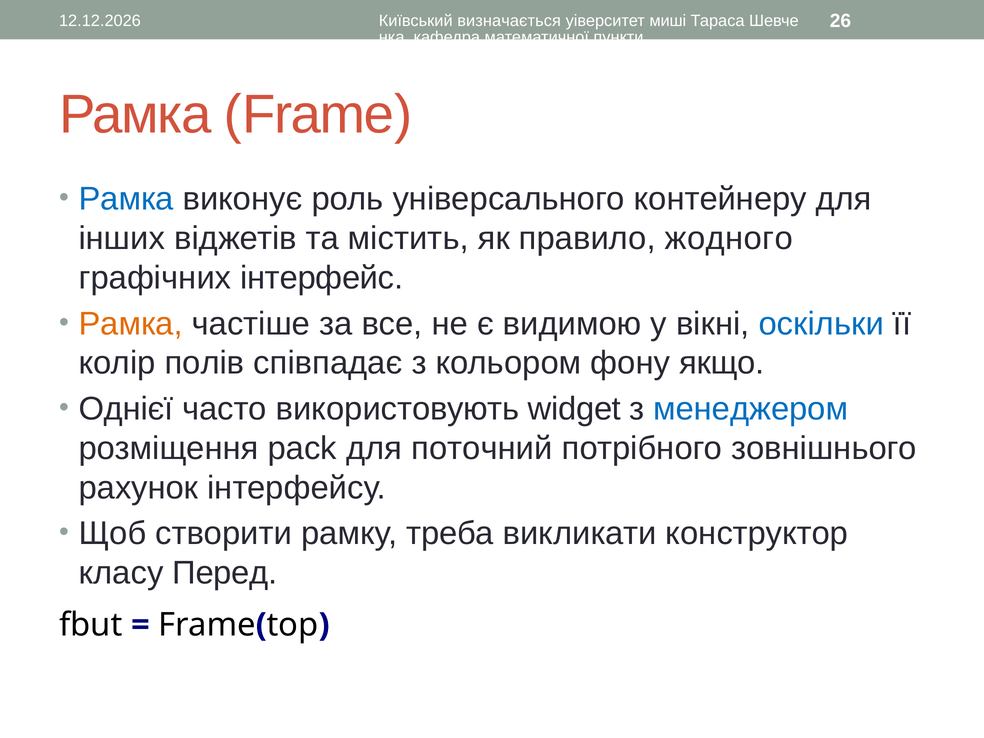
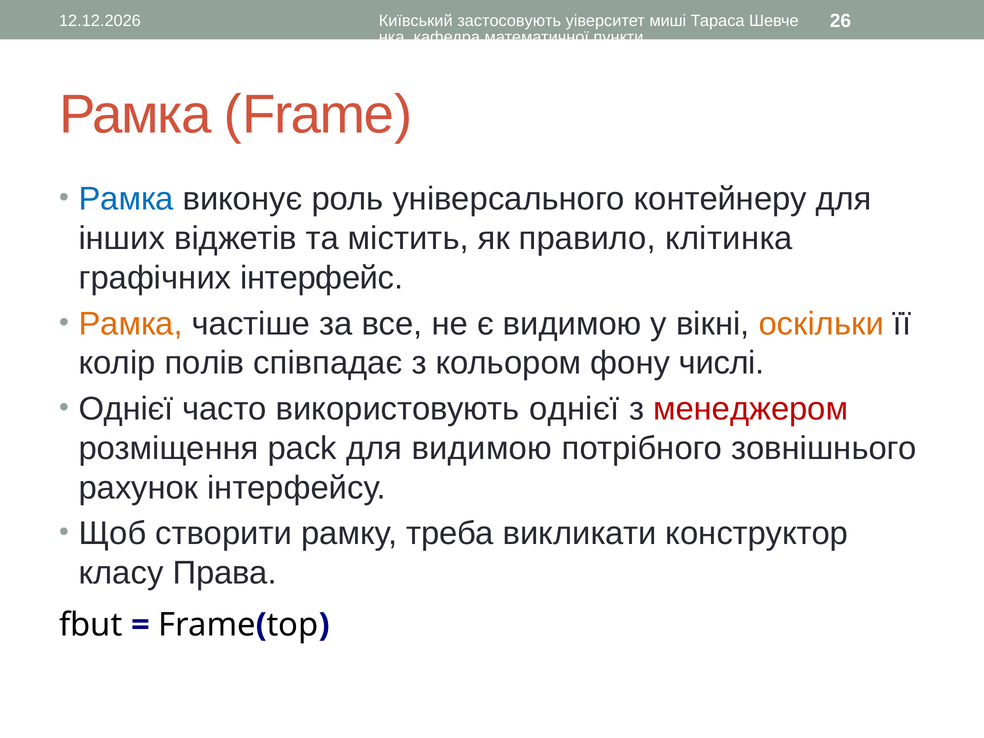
визначається: визначається -> застосовують
жодного: жодного -> клітинка
оскільки colour: blue -> orange
якщо: якщо -> числі
використовують widget: widget -> однієї
менеджером colour: blue -> red
для поточний: поточний -> видимою
Перед: Перед -> Права
